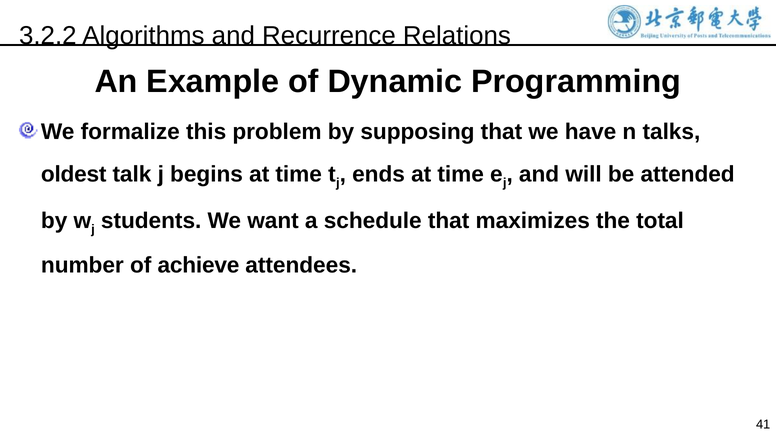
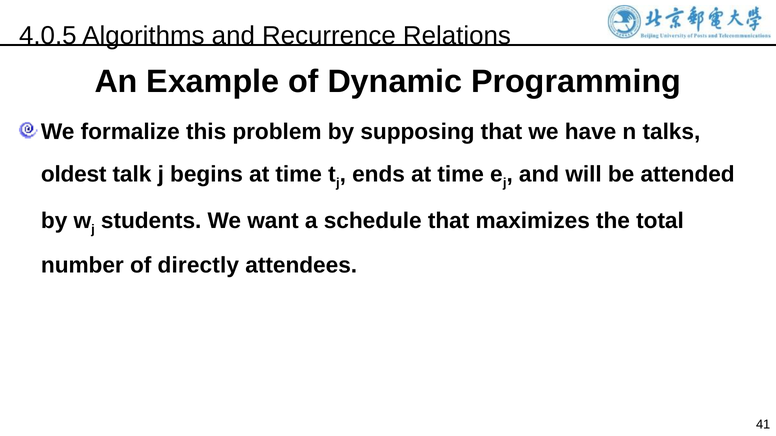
3.2.2: 3.2.2 -> 4.0.5
achieve: achieve -> directly
